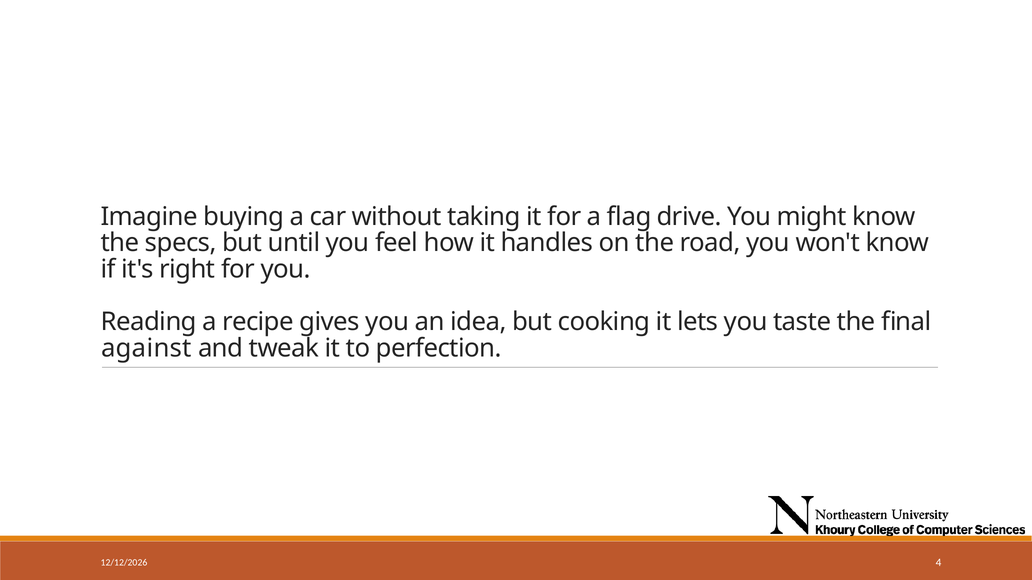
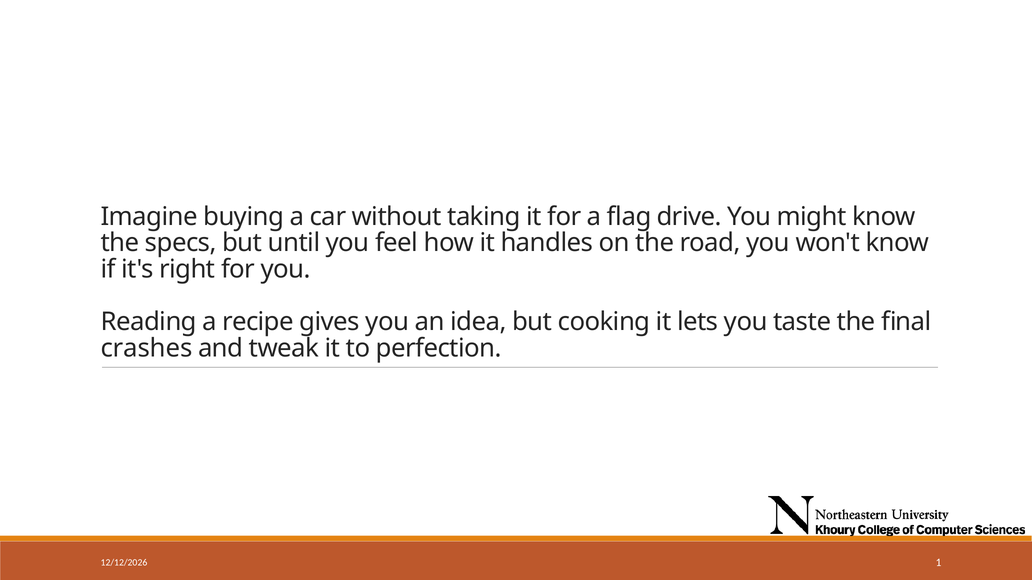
against: against -> crashes
4: 4 -> 1
